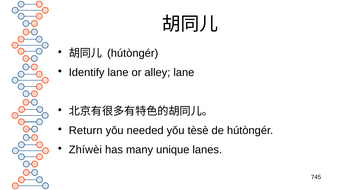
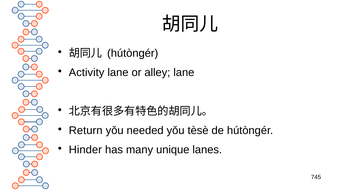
Identify: Identify -> Activity
Zhíwèi: Zhíwèi -> Hinder
